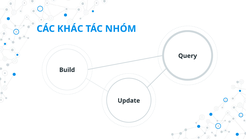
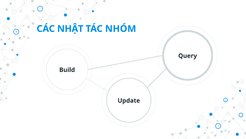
KHÁC: KHÁC -> NHẬT
